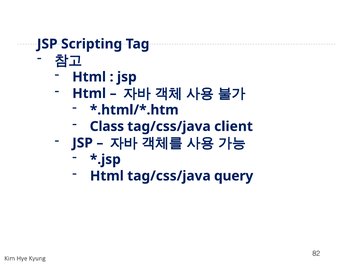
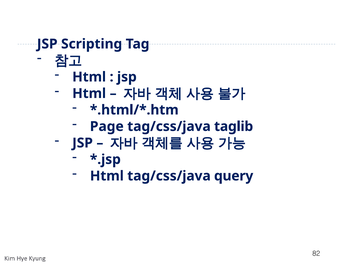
Class: Class -> Page
client: client -> taglib
